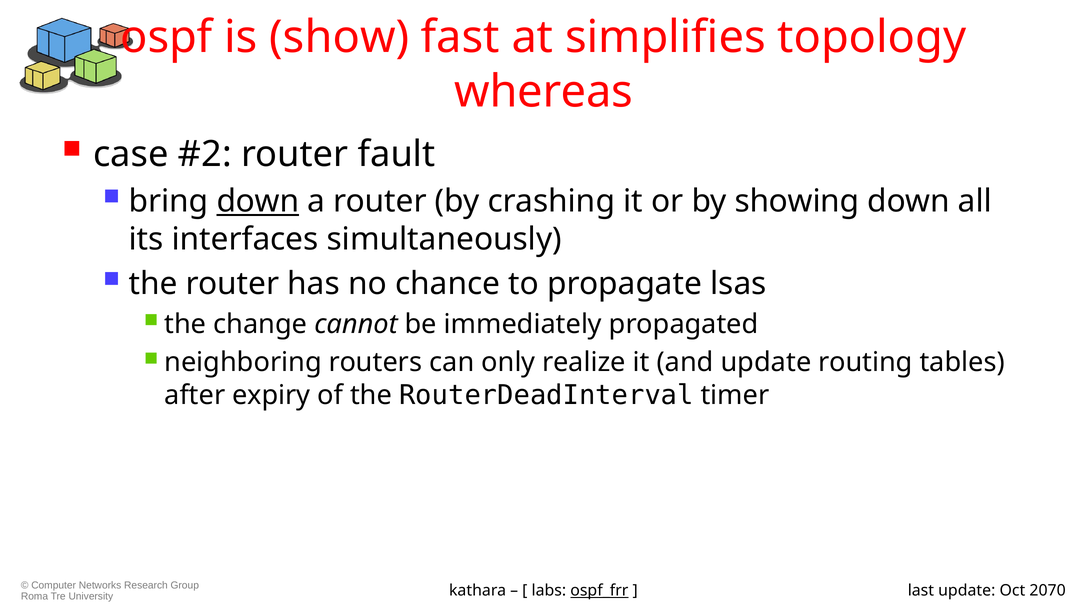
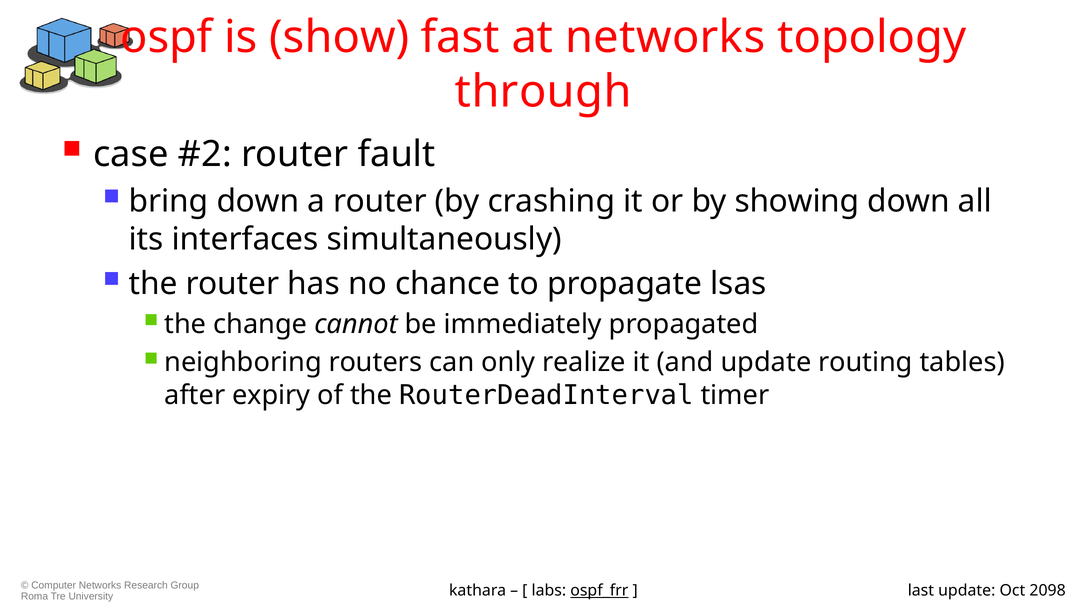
at simplifies: simplifies -> networks
whereas: whereas -> through
down at (258, 201) underline: present -> none
2070: 2070 -> 2098
